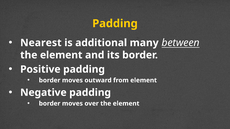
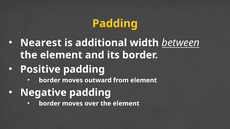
many: many -> width
